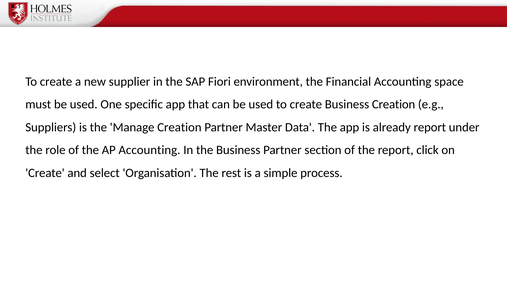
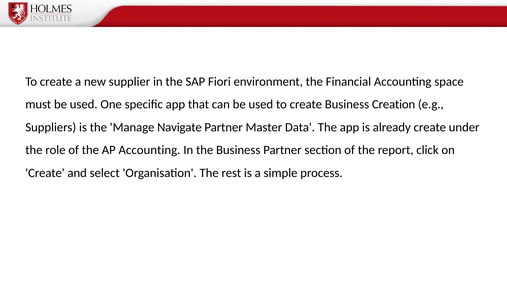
Manage Creation: Creation -> Navigate
already report: report -> create
